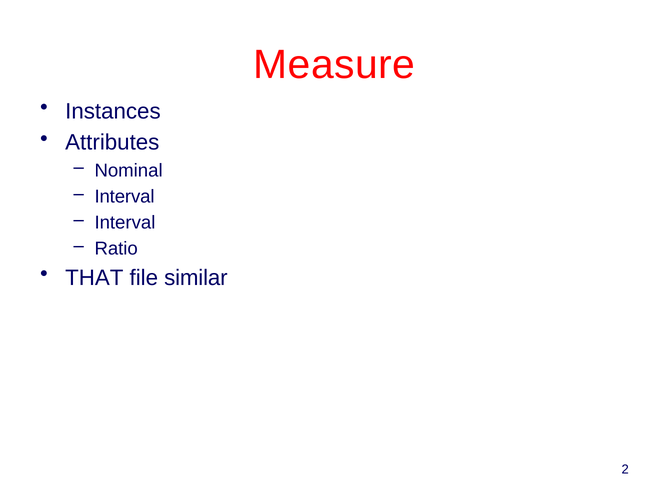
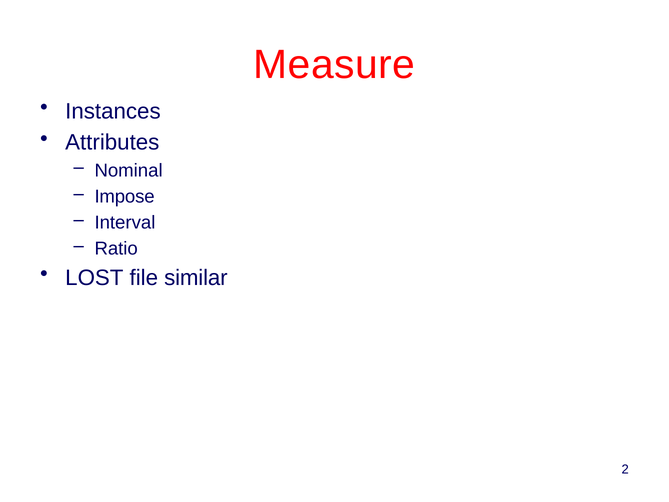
Interval at (125, 196): Interval -> Impose
THAT: THAT -> LOST
